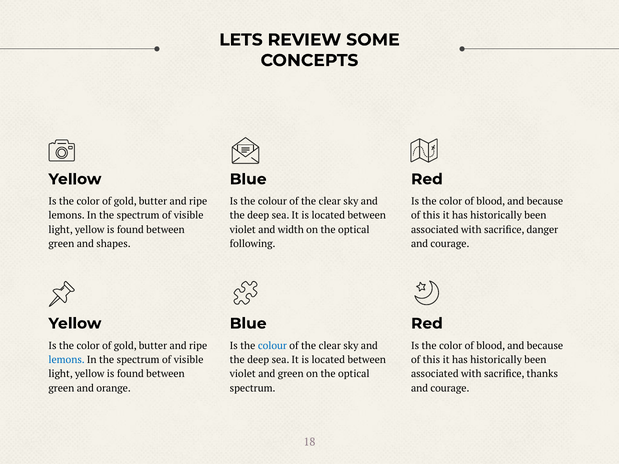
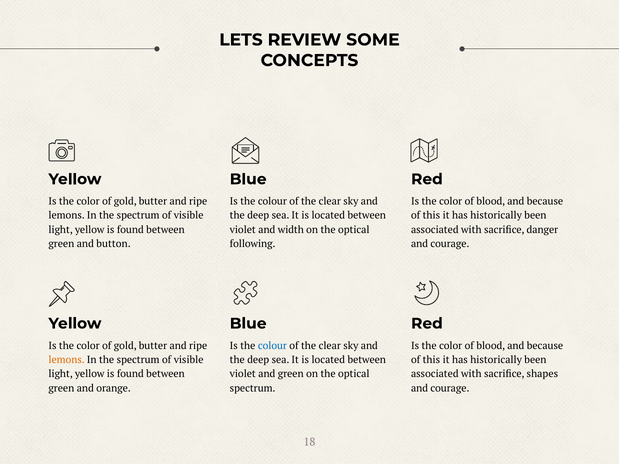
shapes: shapes -> button
lemons at (67, 360) colour: blue -> orange
thanks: thanks -> shapes
